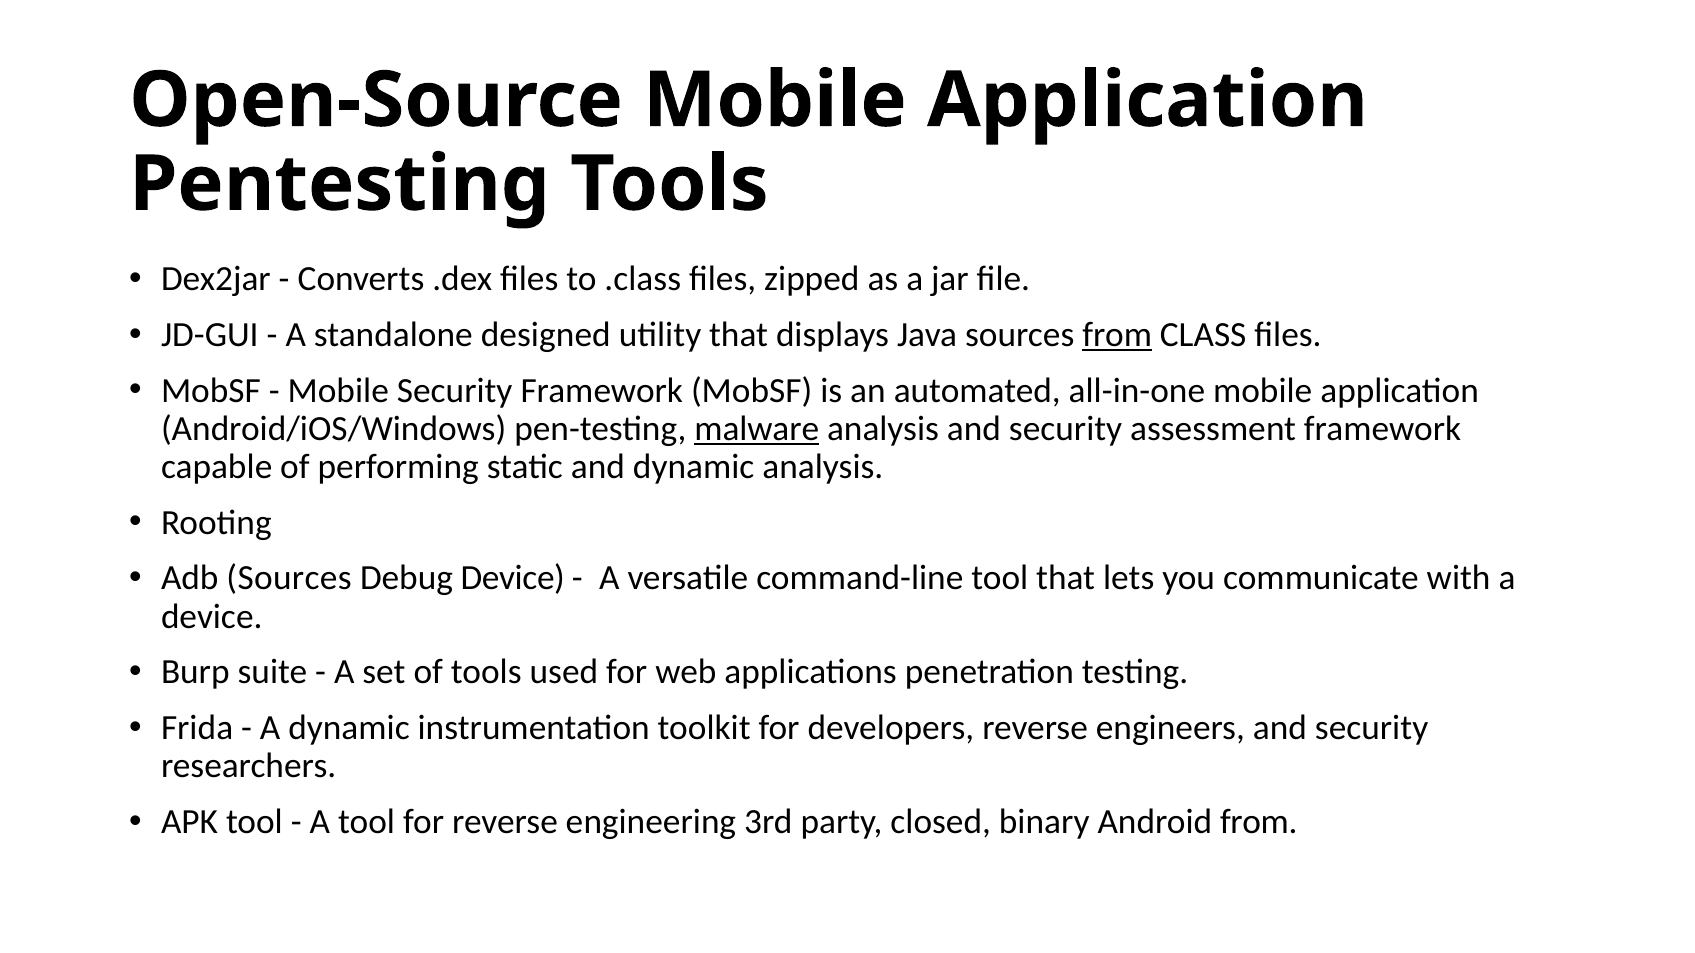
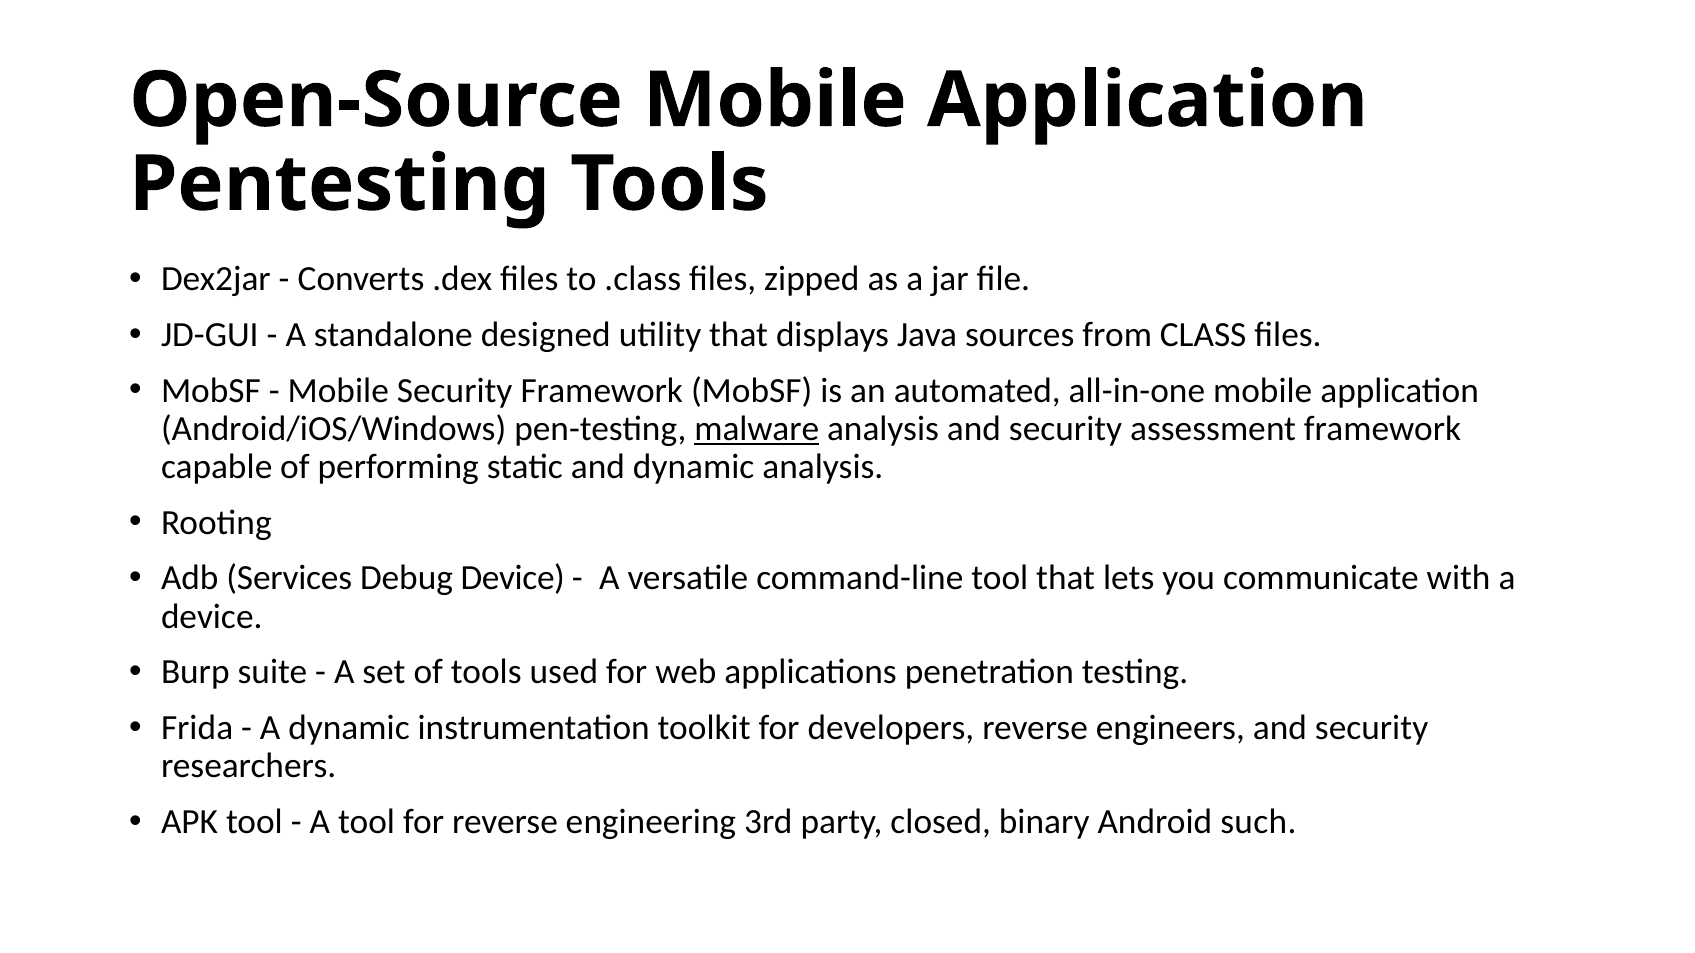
from at (1117, 335) underline: present -> none
Adb Sources: Sources -> Services
Android from: from -> such
